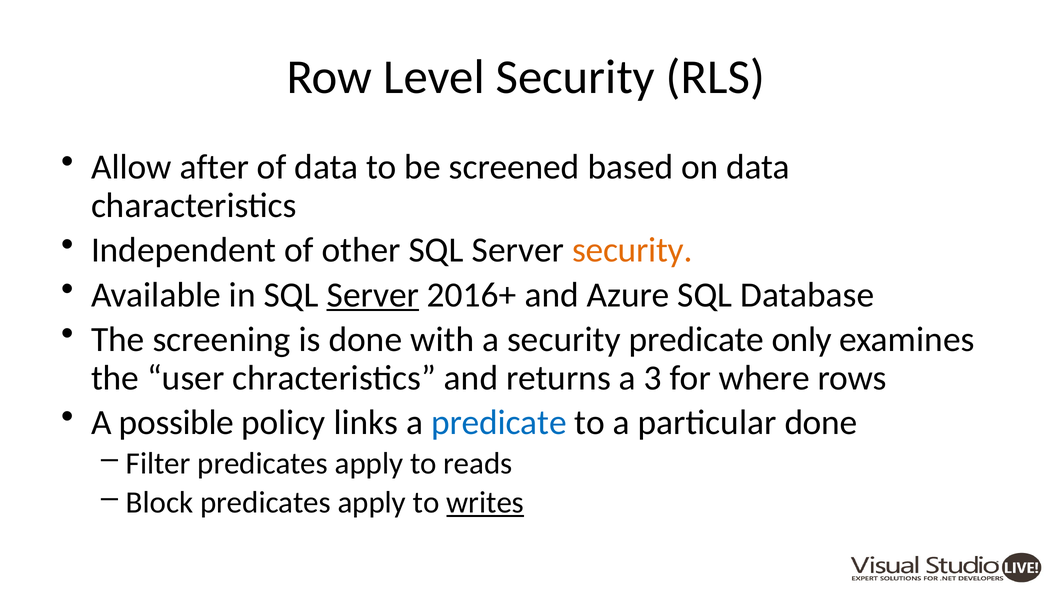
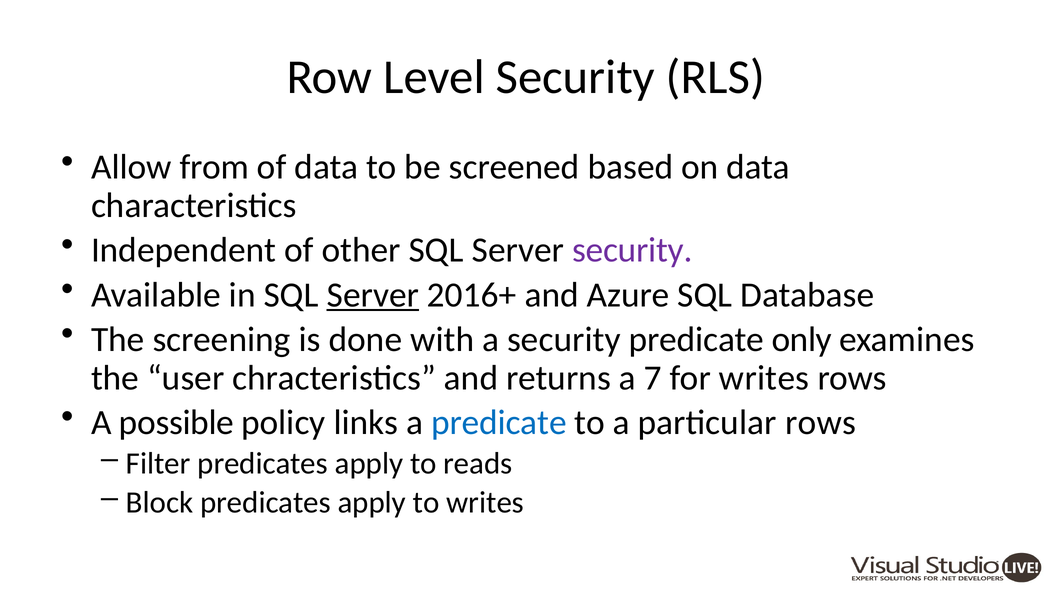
after: after -> from
security at (632, 250) colour: orange -> purple
3: 3 -> 7
for where: where -> writes
particular done: done -> rows
writes at (485, 502) underline: present -> none
